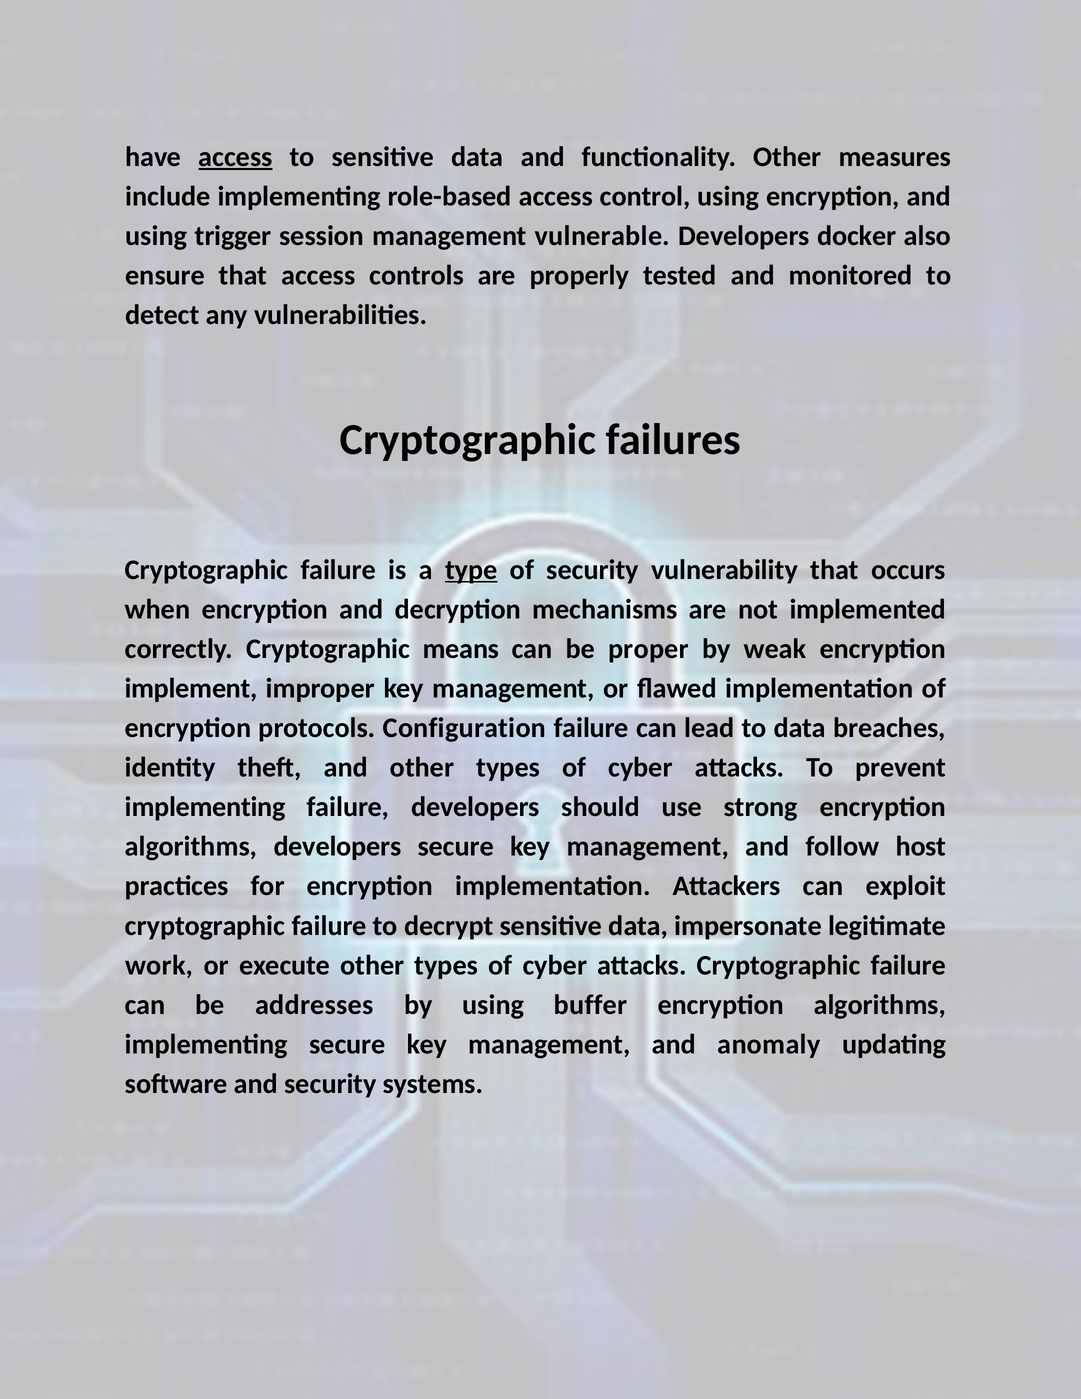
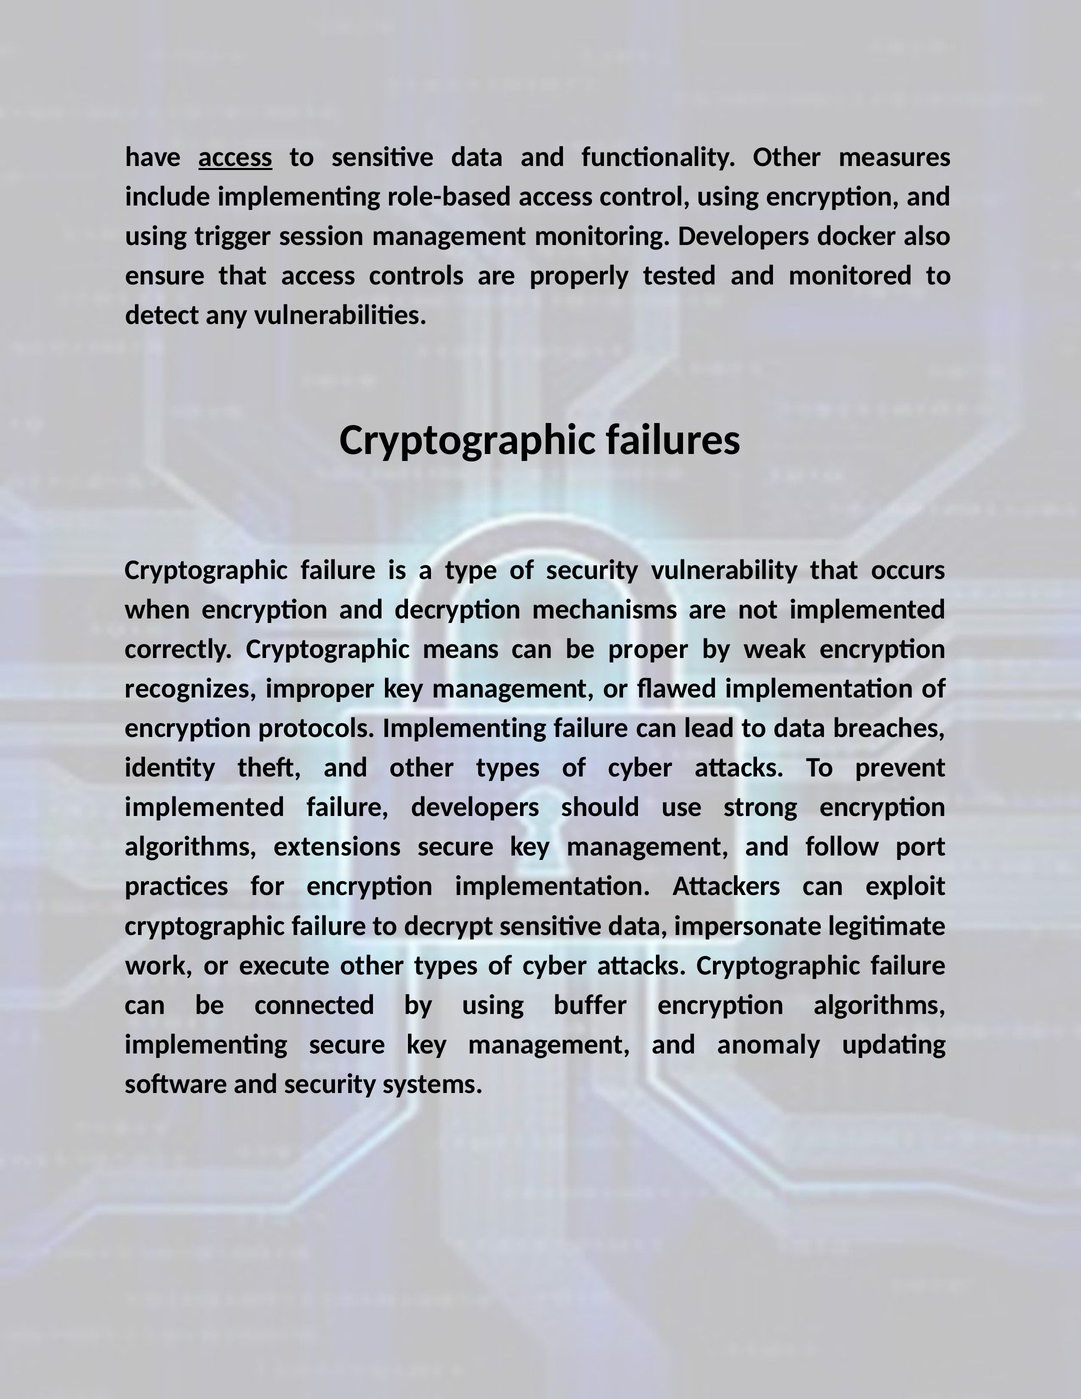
vulnerable: vulnerable -> monitoring
type underline: present -> none
implement: implement -> recognizes
protocols Configuration: Configuration -> Implementing
implementing at (205, 807): implementing -> implemented
algorithms developers: developers -> extensions
host: host -> port
addresses: addresses -> connected
